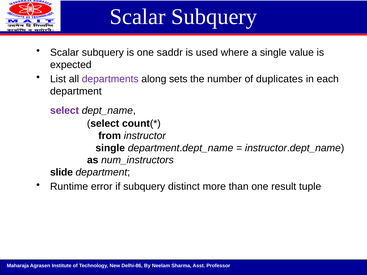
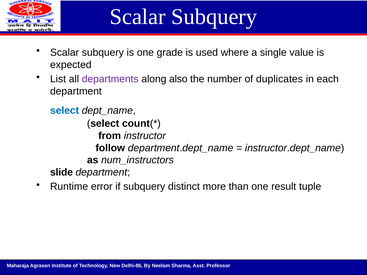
saddr: saddr -> grade
sets: sets -> also
select at (65, 110) colour: purple -> blue
single at (110, 148): single -> follow
